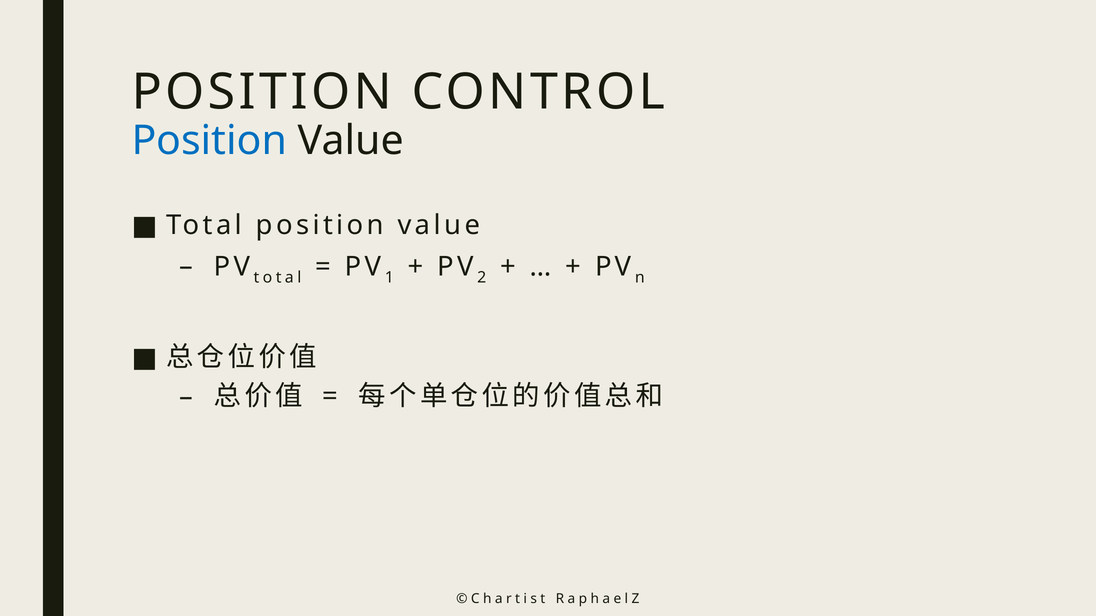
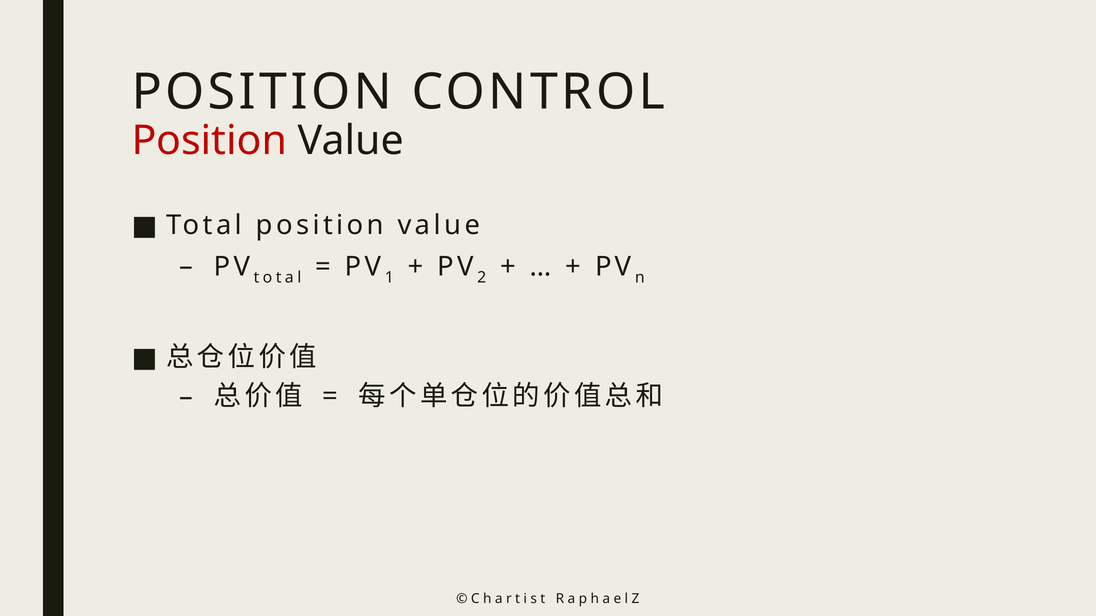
Position at (209, 141) colour: blue -> red
